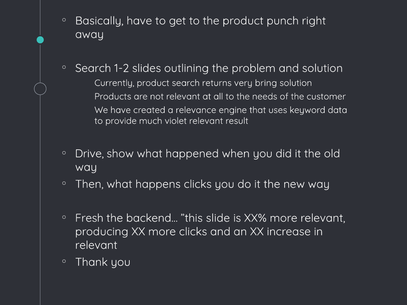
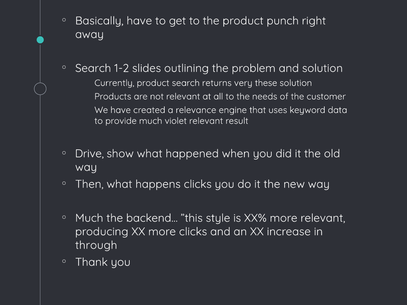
bring: bring -> these
Fresh at (89, 218): Fresh -> Much
slide: slide -> style
relevant at (96, 245): relevant -> through
